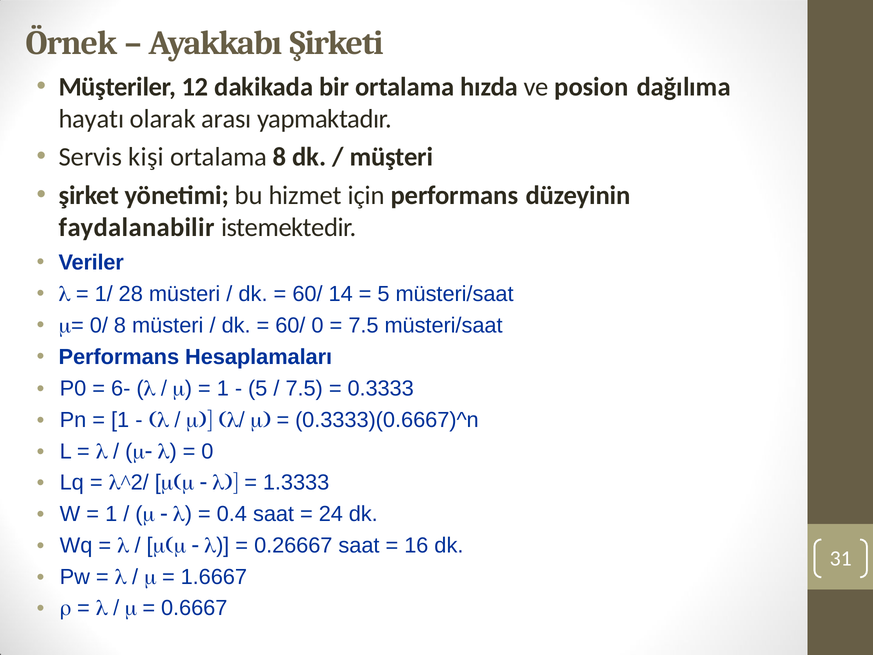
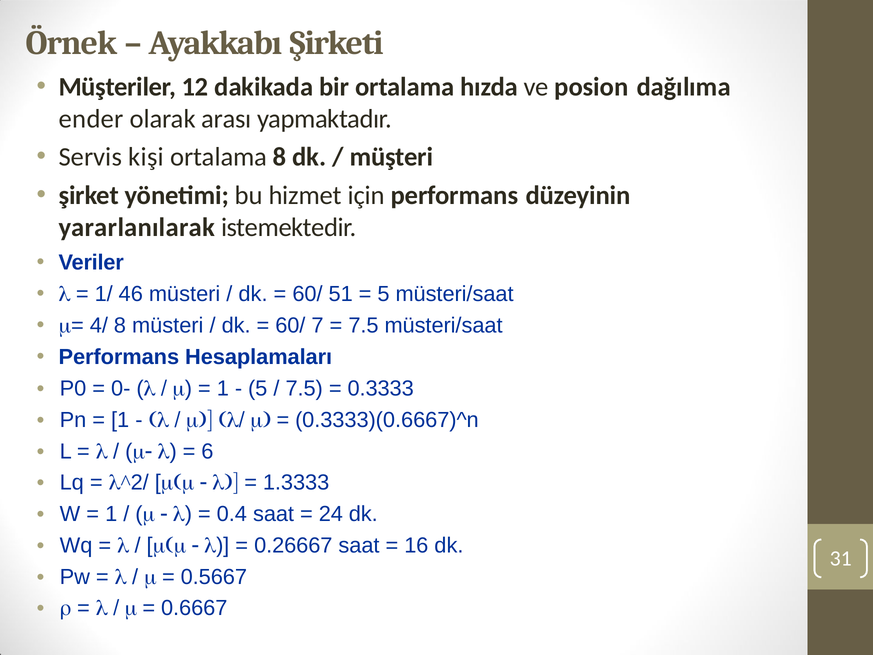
hayatı: hayatı -> ender
faydalanabilir: faydalanabilir -> yararlanılarak
28: 28 -> 46
14: 14 -> 51
0/: 0/ -> 4/
60/ 0: 0 -> 7
6-: 6- -> 0-
0 at (207, 451): 0 -> 6
1.6667: 1.6667 -> 0.5667
